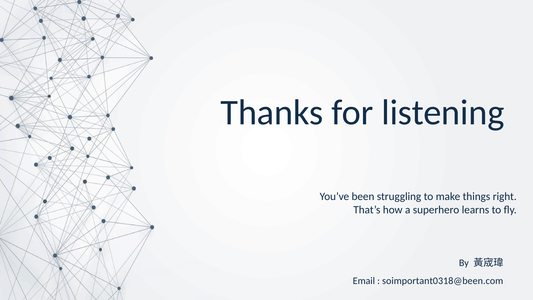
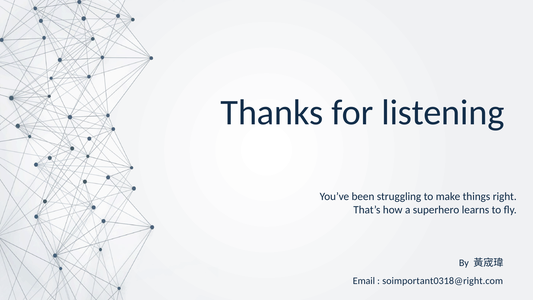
soimportant0318@been.com: soimportant0318@been.com -> soimportant0318@right.com
